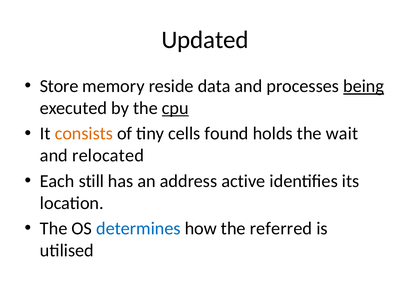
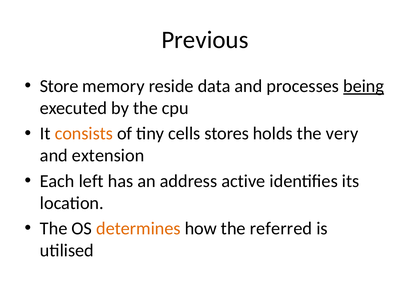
Updated: Updated -> Previous
cpu underline: present -> none
found: found -> stores
wait: wait -> very
relocated: relocated -> extension
still: still -> left
determines colour: blue -> orange
